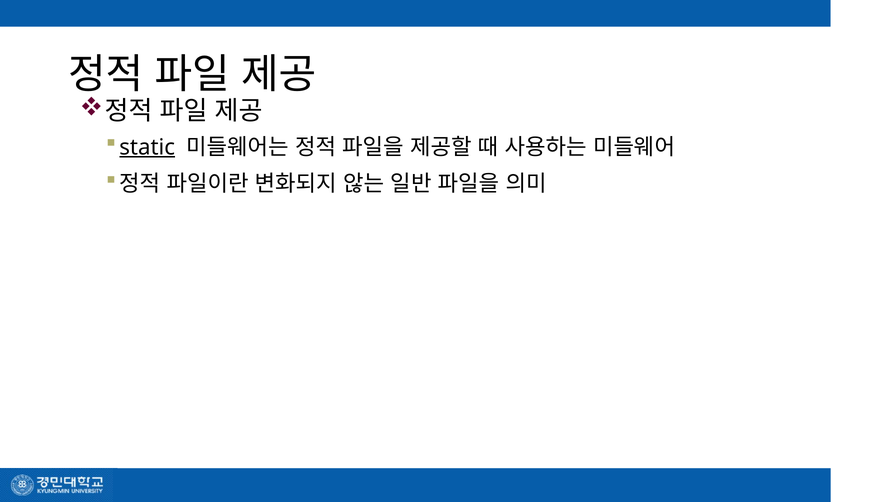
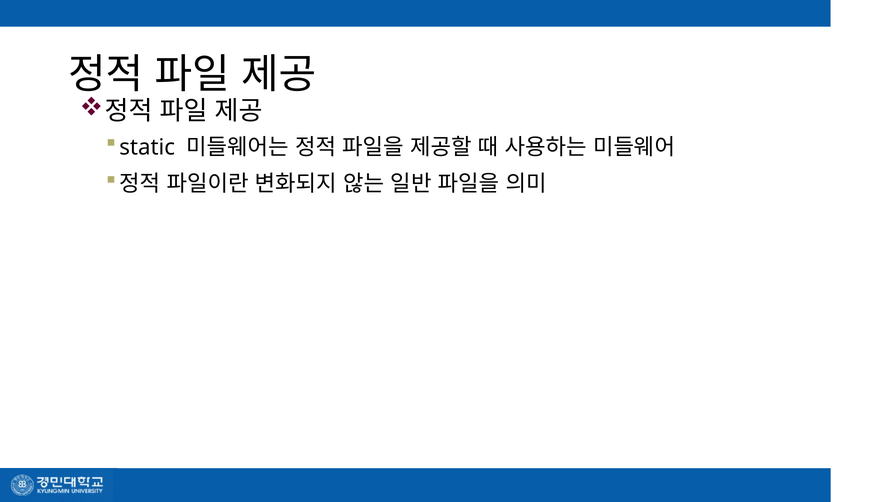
static underline: present -> none
